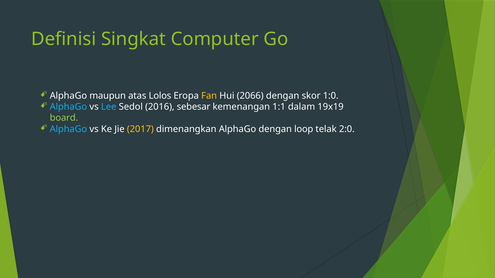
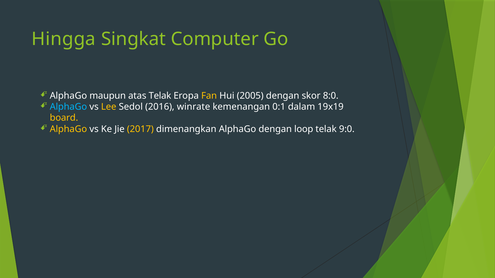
Definisi: Definisi -> Hingga
atas Lolos: Lolos -> Telak
2066: 2066 -> 2005
1:0: 1:0 -> 8:0
Lee colour: light blue -> yellow
sebesar: sebesar -> winrate
1:1: 1:1 -> 0:1
board colour: light green -> yellow
AlphaGo at (68, 129) colour: light blue -> yellow
2:0: 2:0 -> 9:0
